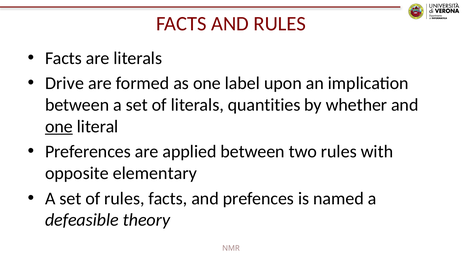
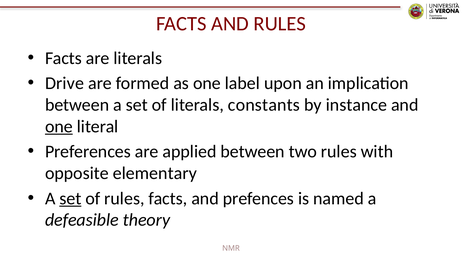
quantities: quantities -> constants
whether: whether -> instance
set at (70, 198) underline: none -> present
